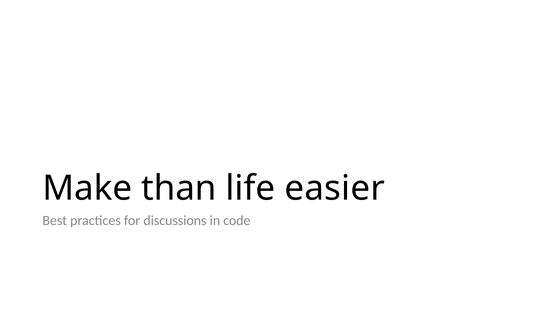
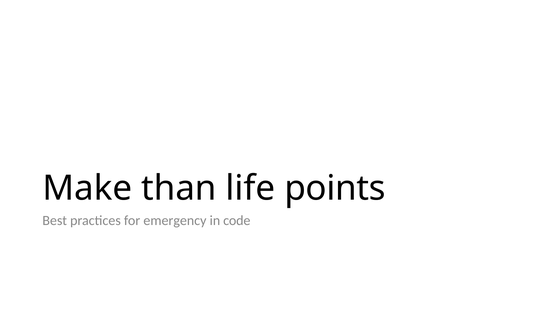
easier: easier -> points
discussions: discussions -> emergency
